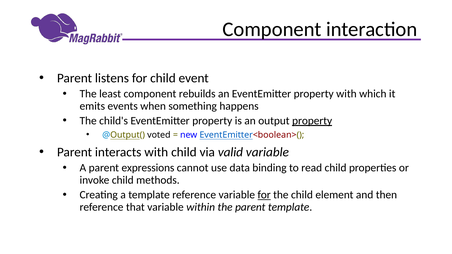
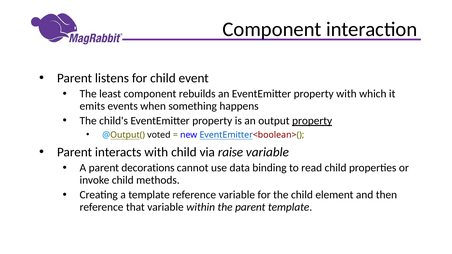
valid: valid -> raise
expressions: expressions -> decorations
for at (264, 195) underline: present -> none
